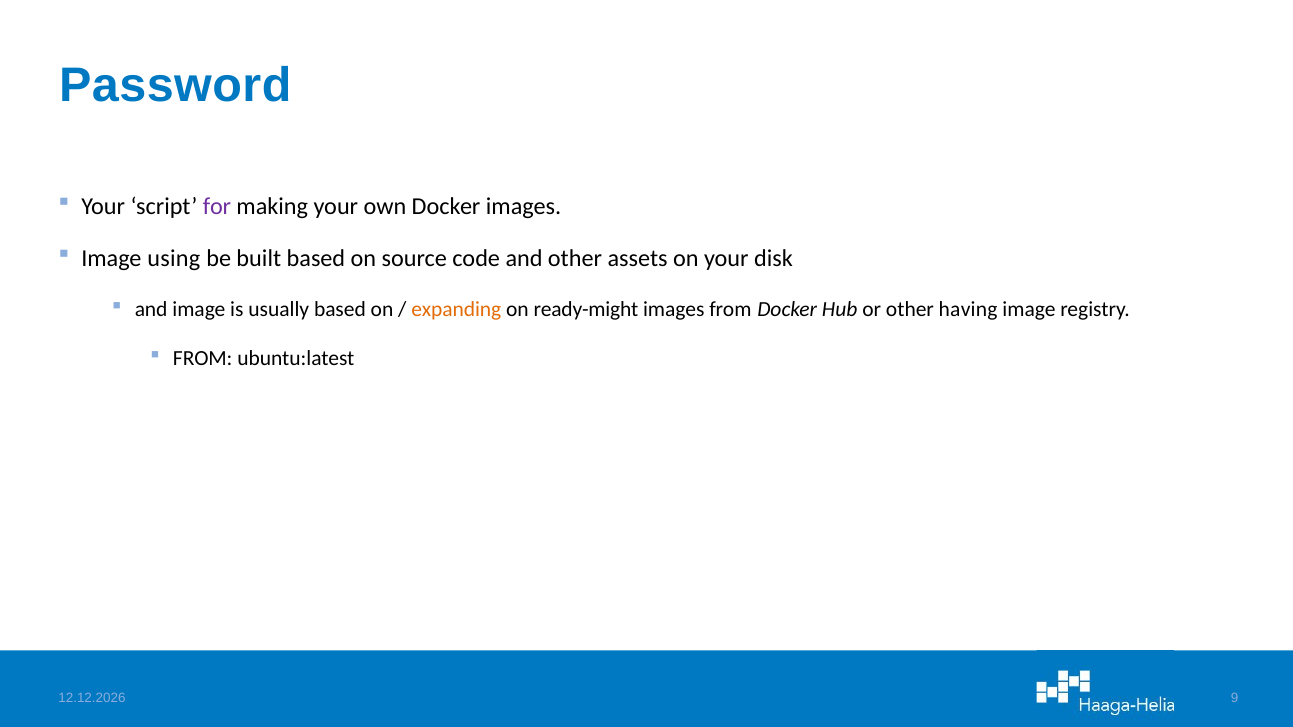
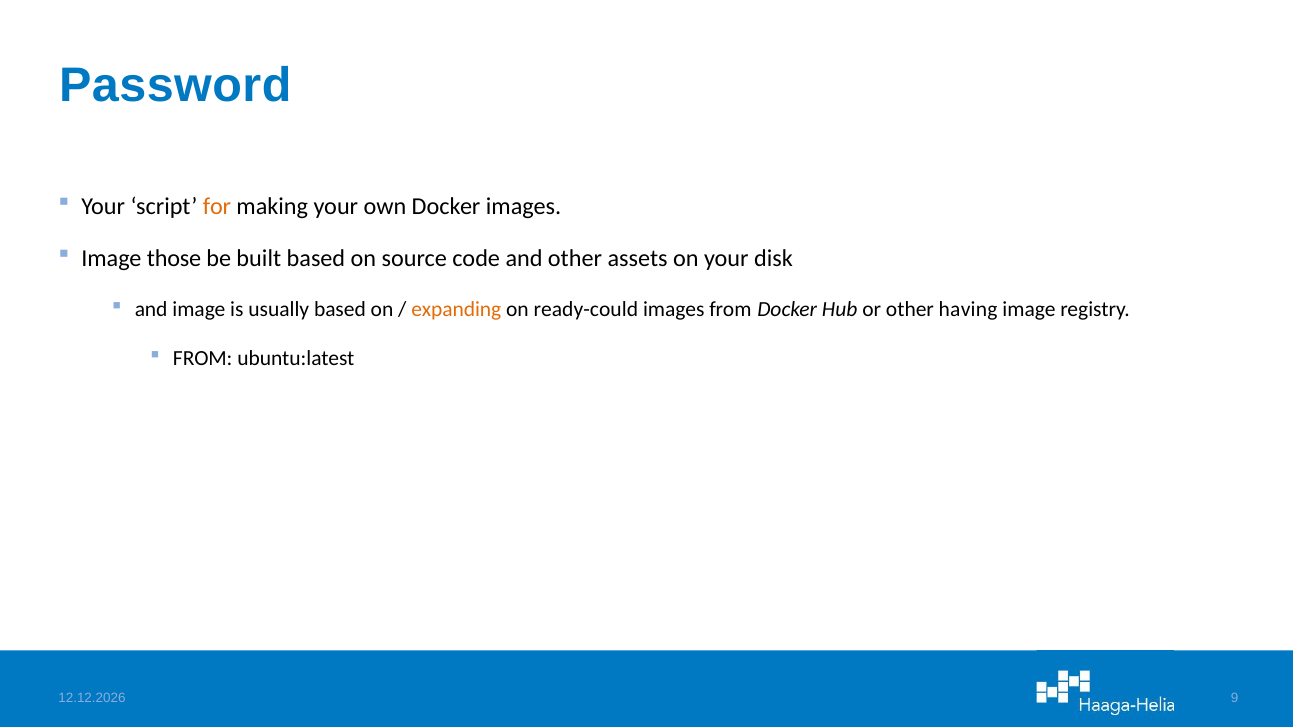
for colour: purple -> orange
using: using -> those
ready-might: ready-might -> ready-could
